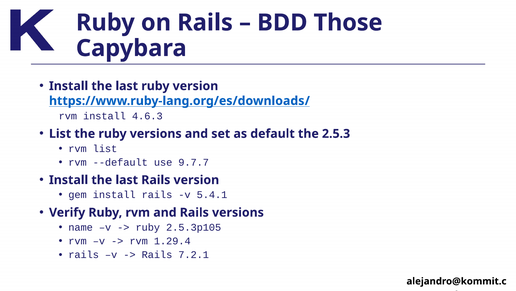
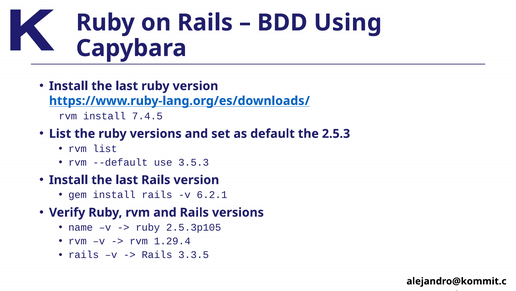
Those: Those -> Using
4.6.3: 4.6.3 -> 7.4.5
9.7.7: 9.7.7 -> 3.5.3
5.4.1: 5.4.1 -> 6.2.1
7.2.1: 7.2.1 -> 3.3.5
